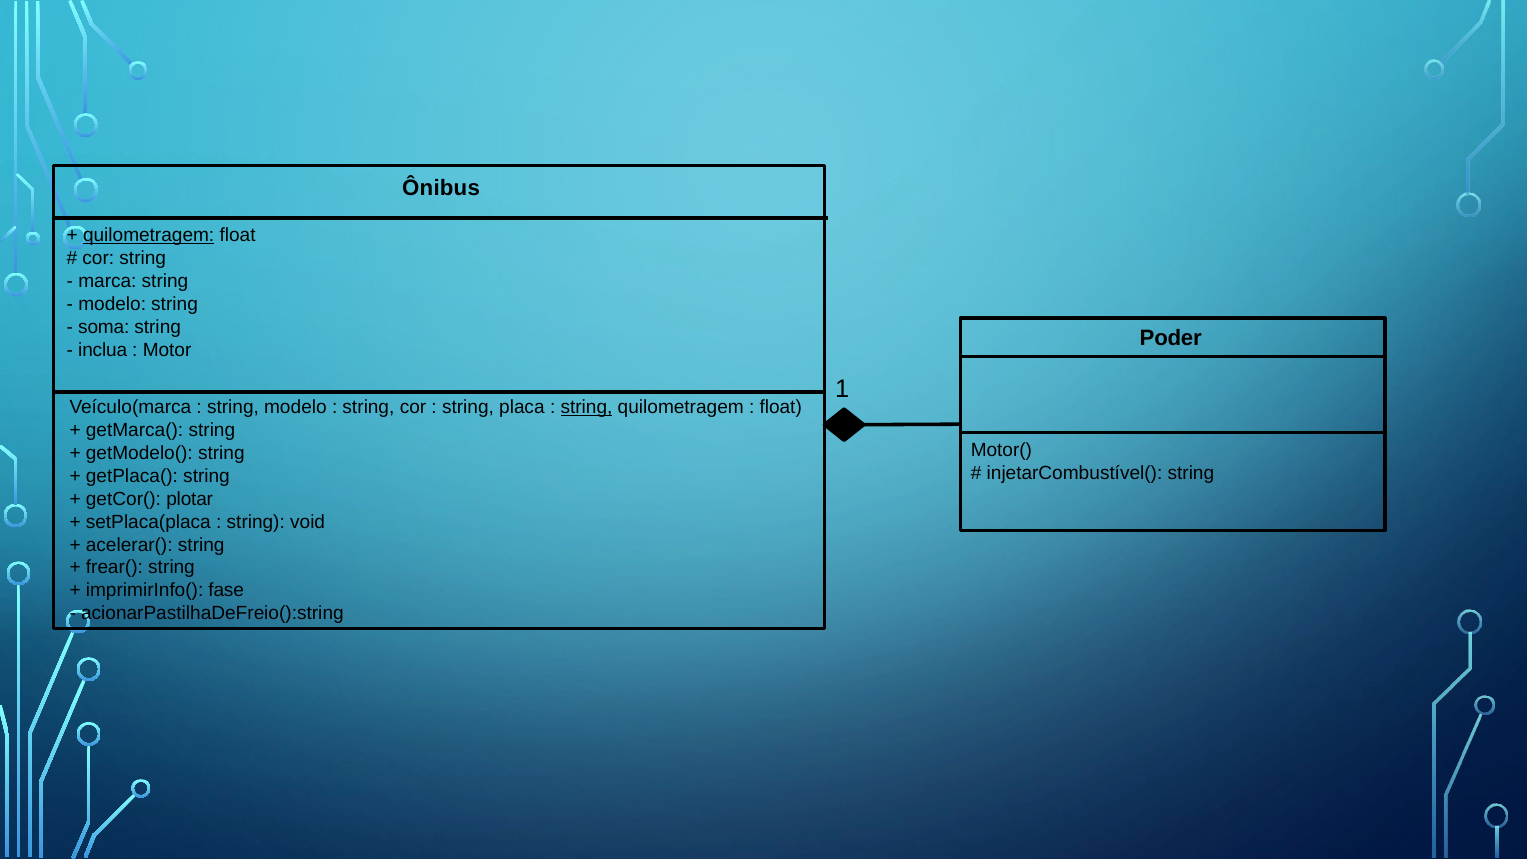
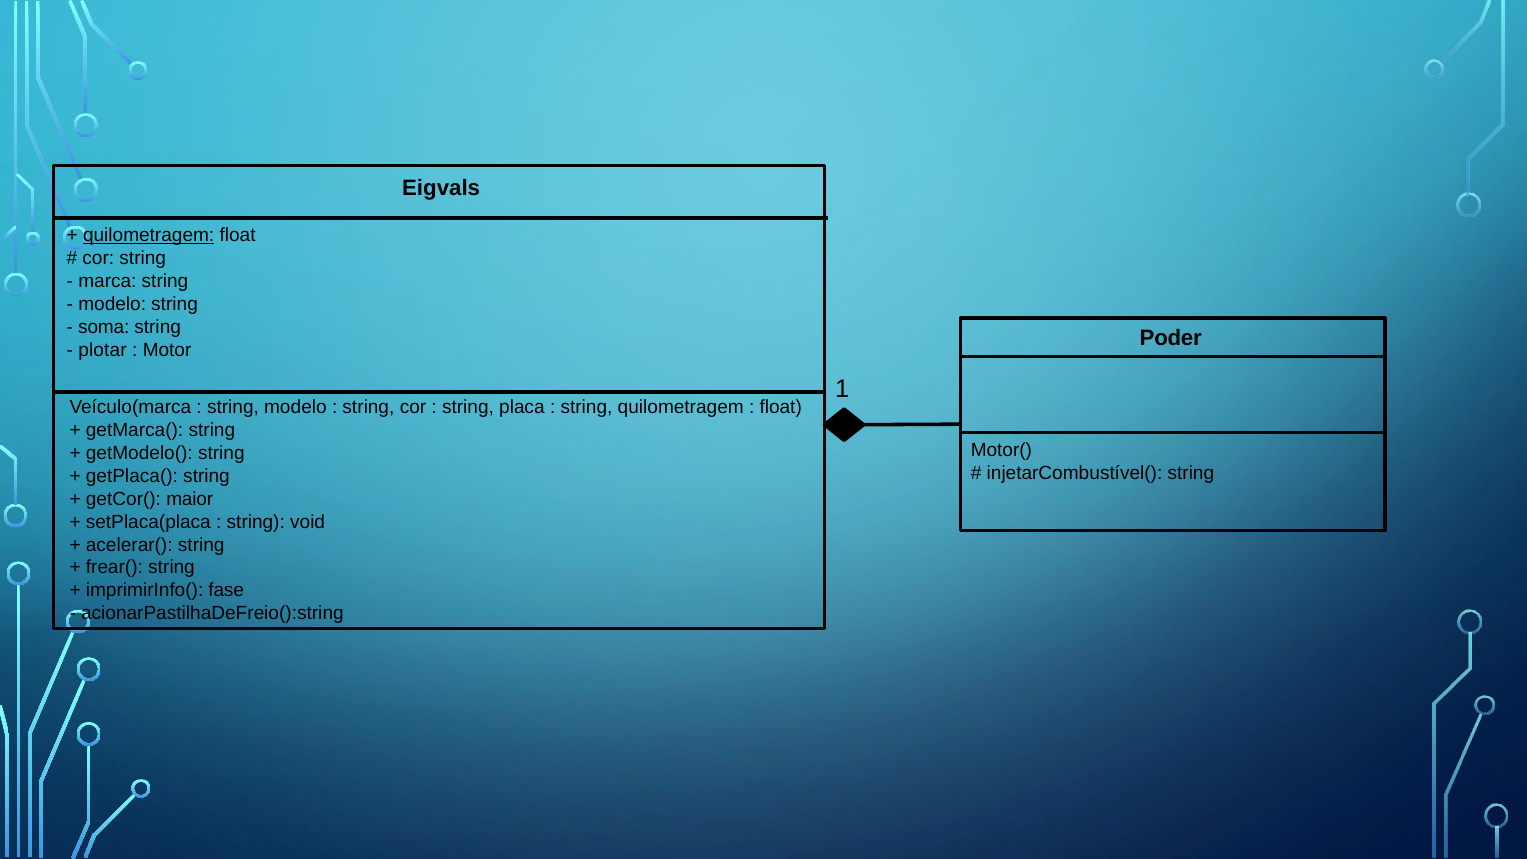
Ônibus: Ônibus -> Eigvals
inclua: inclua -> plotar
string at (586, 407) underline: present -> none
plotar: plotar -> maior
